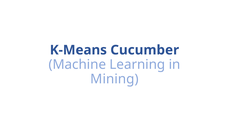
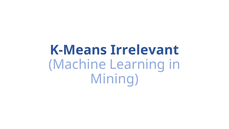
Cucumber: Cucumber -> Irrelevant
